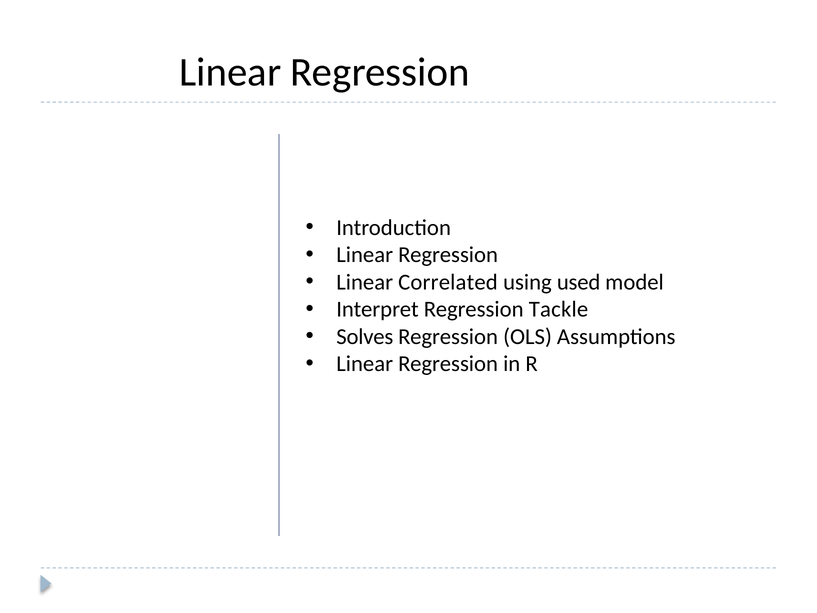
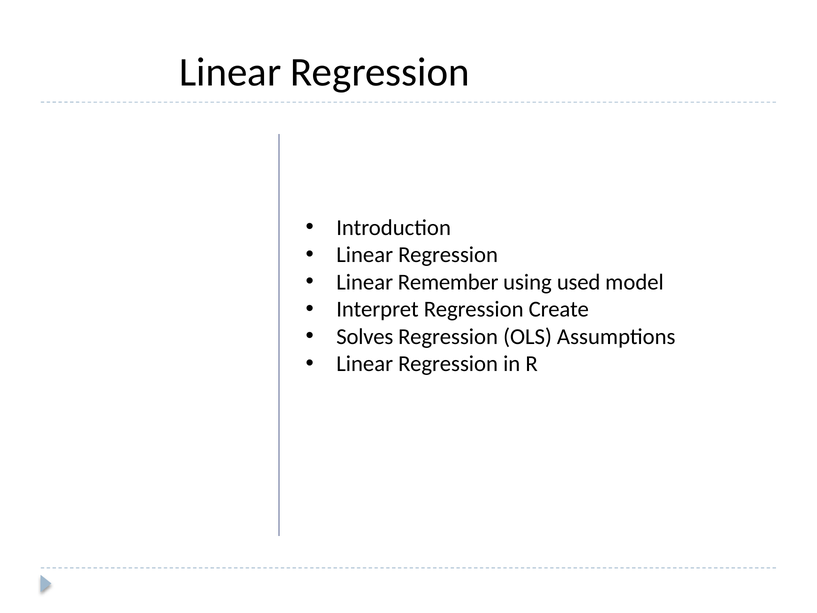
Correlated: Correlated -> Remember
Tackle: Tackle -> Create
